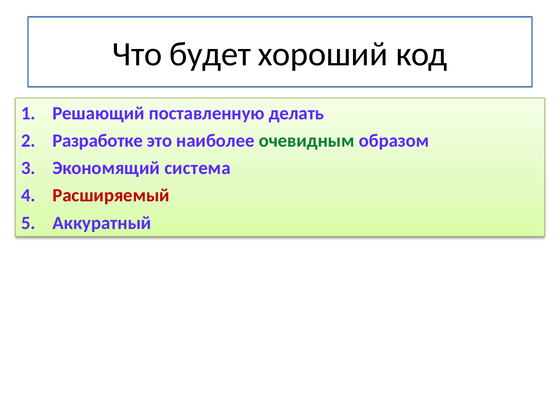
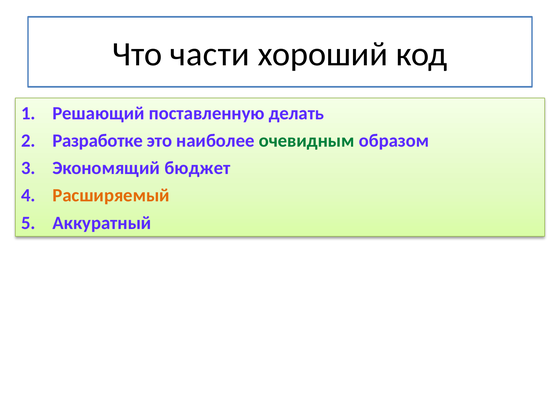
будет: будет -> части
система: система -> бюджет
Расширяемый colour: red -> orange
